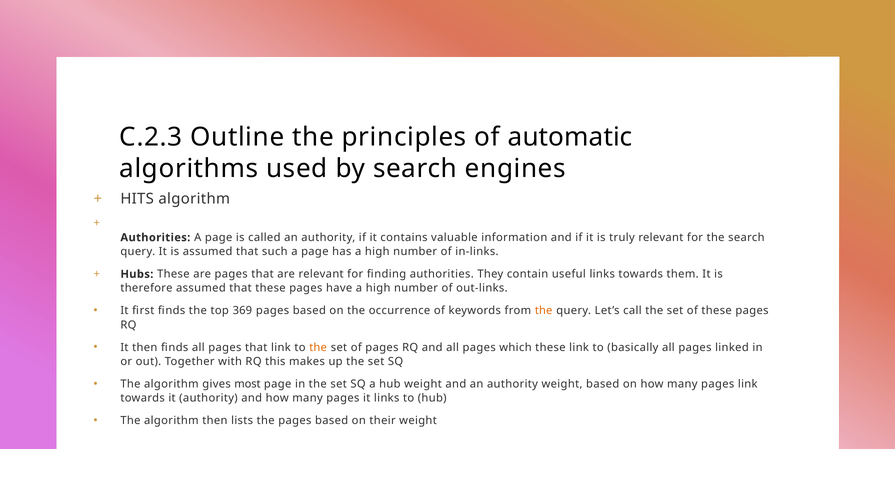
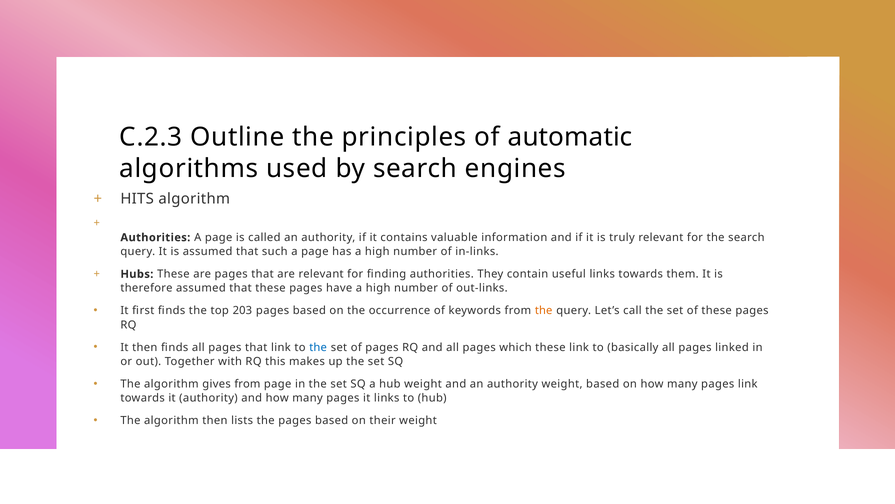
369: 369 -> 203
the at (318, 347) colour: orange -> blue
gives most: most -> from
